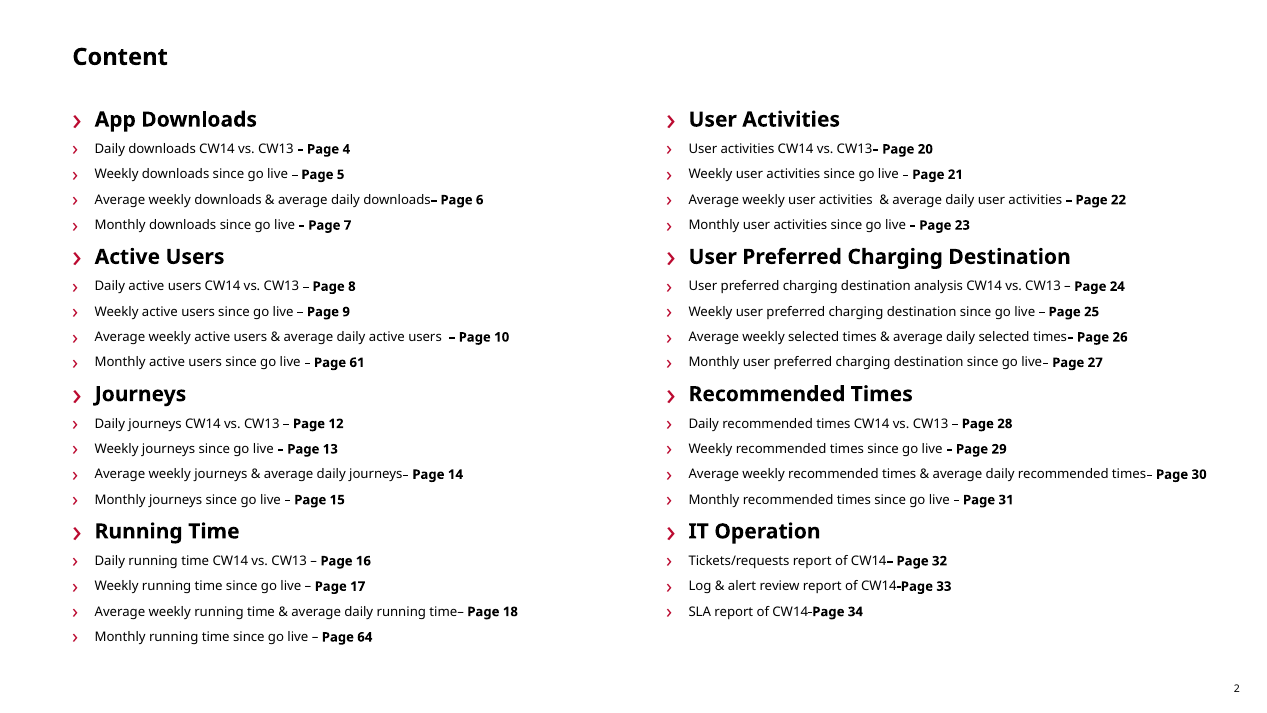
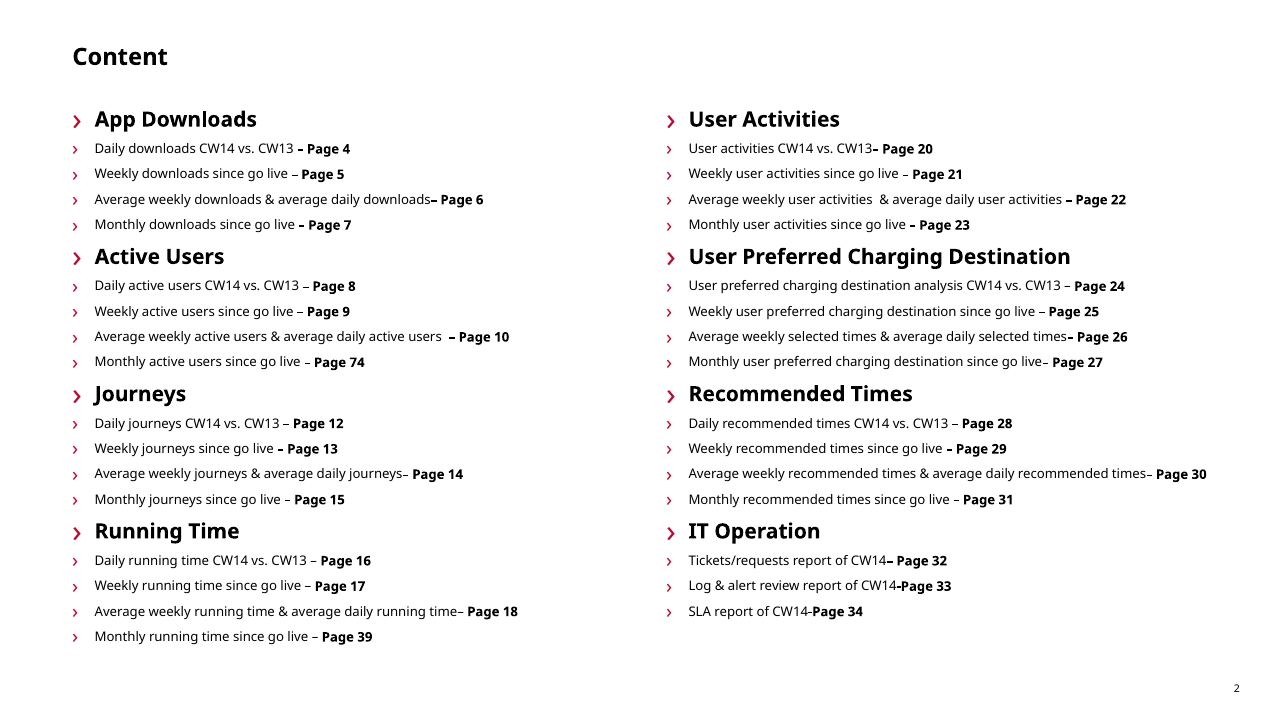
61: 61 -> 74
64: 64 -> 39
